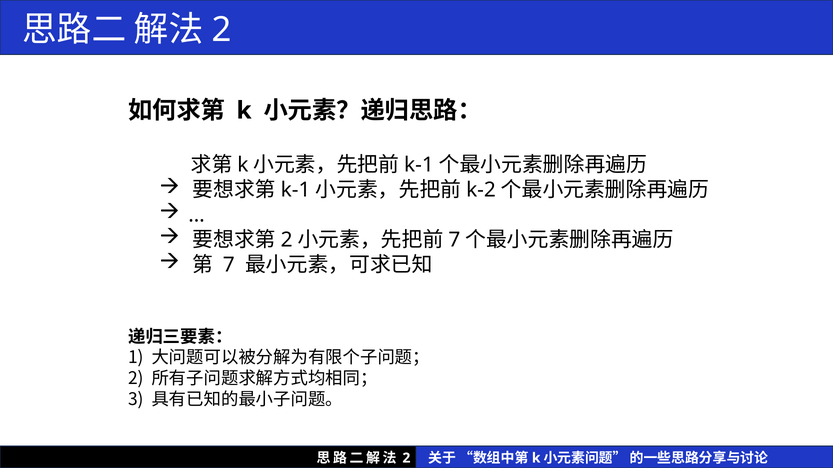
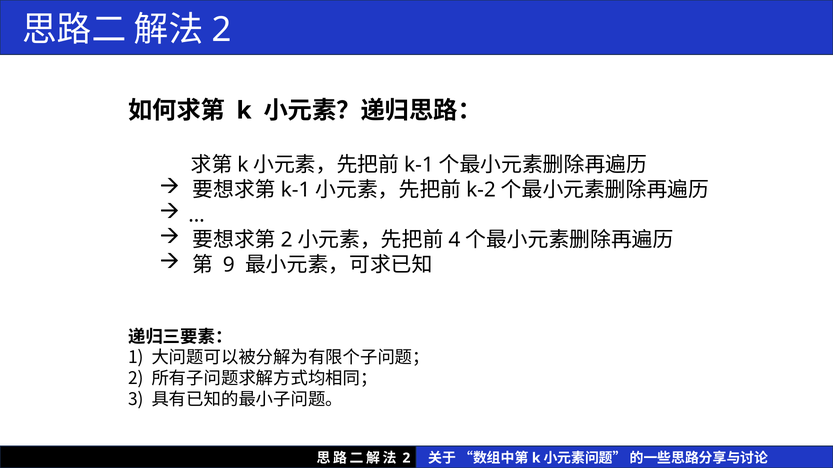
7 at (454, 240): 7 -> 4
7 at (229, 265): 7 -> 9
